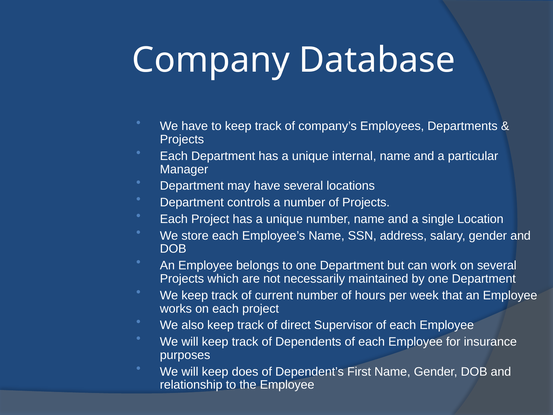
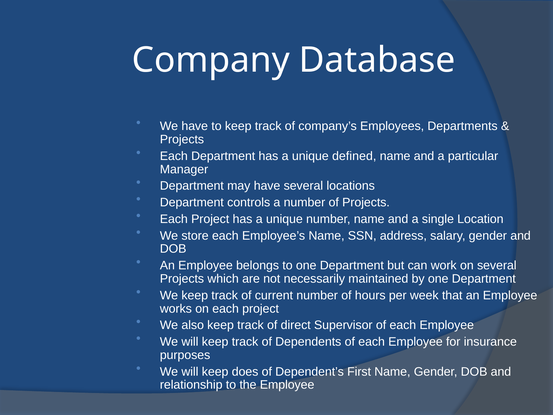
internal: internal -> defined
